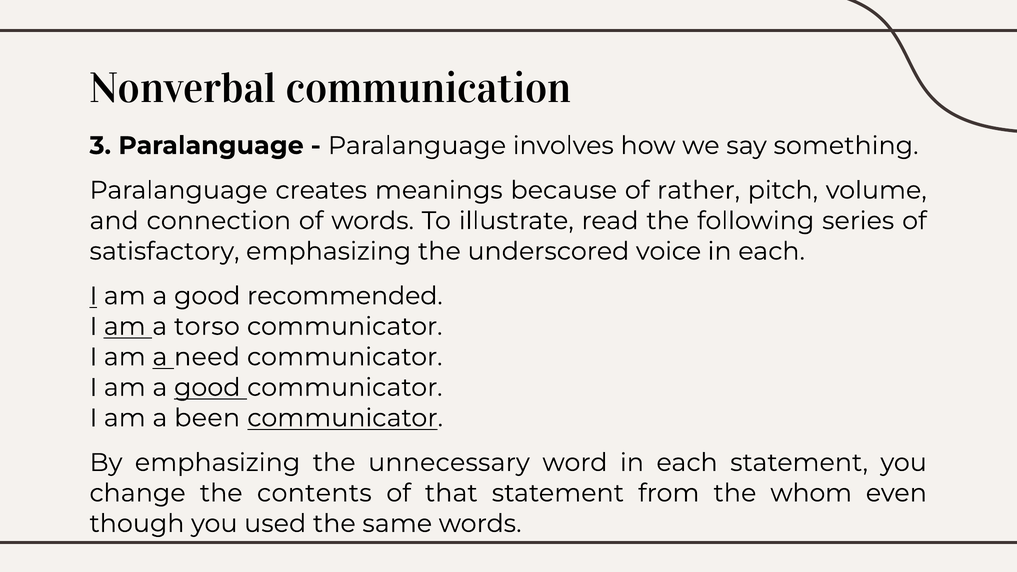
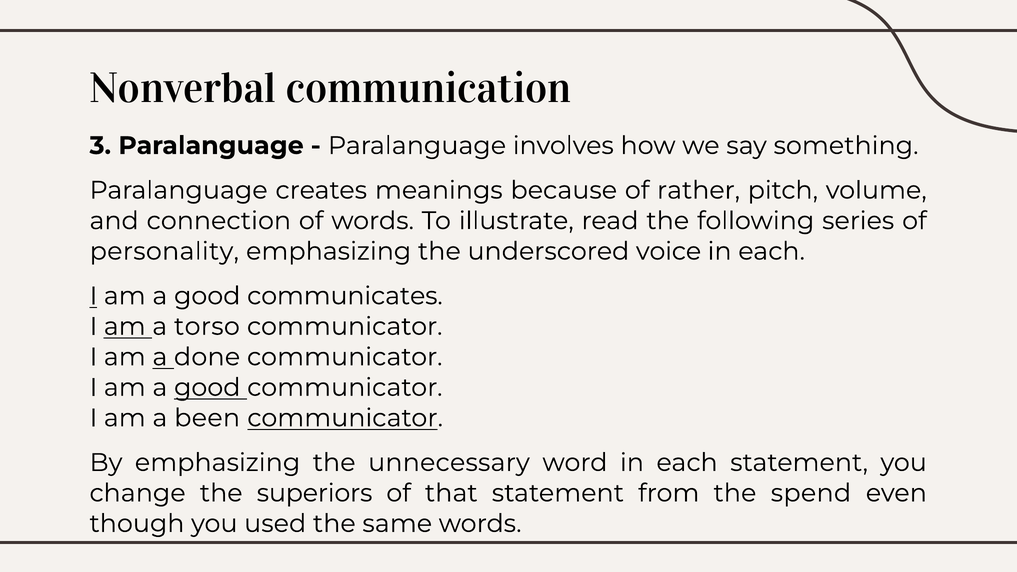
satisfactory: satisfactory -> personality
recommended: recommended -> communicates
need: need -> done
contents: contents -> superiors
whom: whom -> spend
